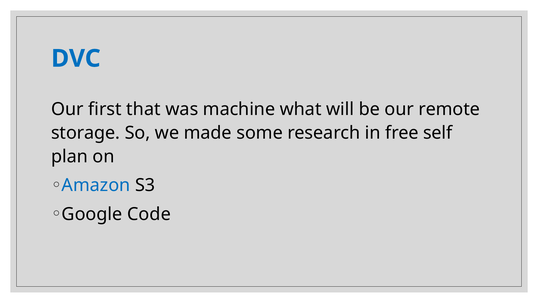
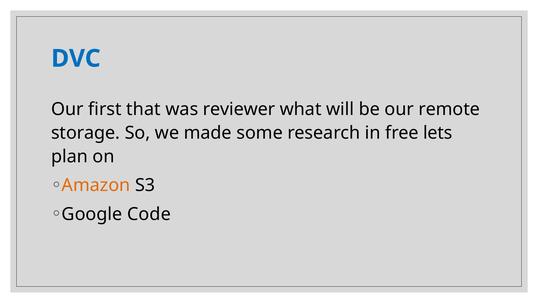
machine: machine -> reviewer
self: self -> lets
Amazon colour: blue -> orange
